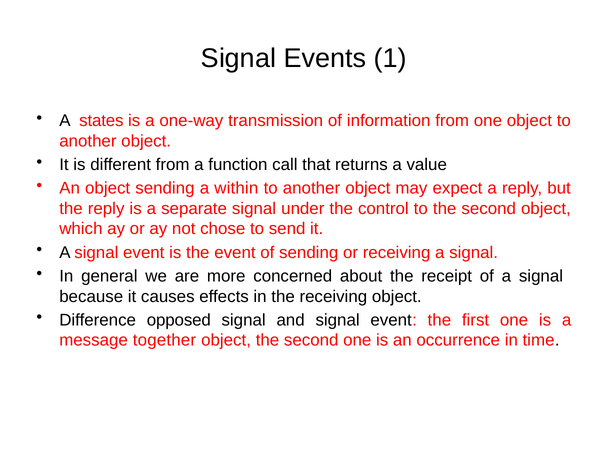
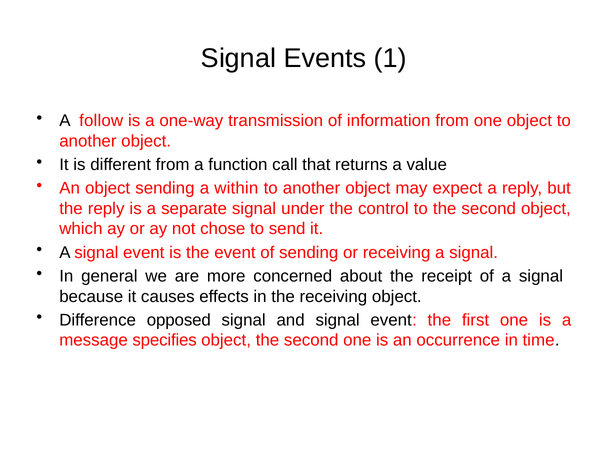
states: states -> follow
together: together -> specifies
